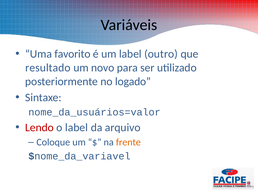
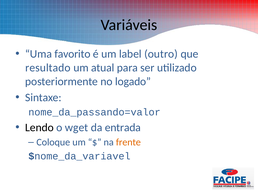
novo: novo -> atual
nome_da_usuários=valor: nome_da_usuários=valor -> nome_da_passando=valor
Lendo colour: red -> black
o label: label -> wget
arquivo: arquivo -> entrada
